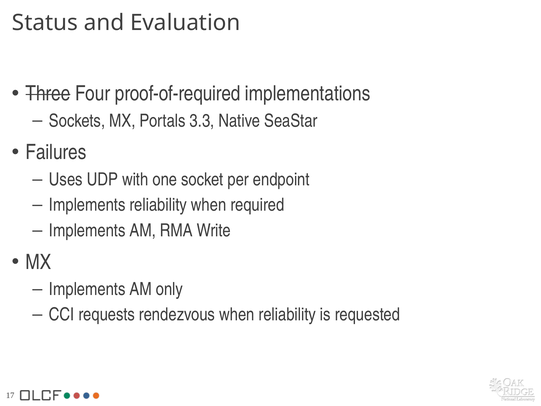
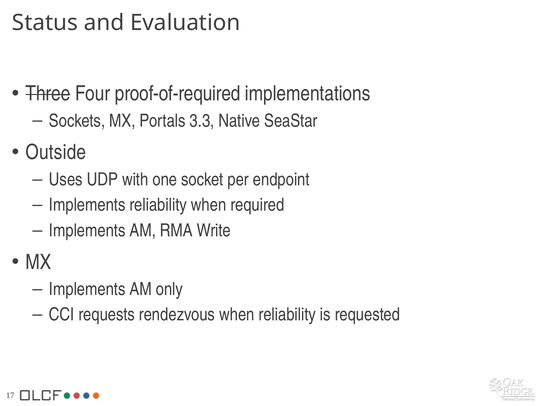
Failures: Failures -> Outside
